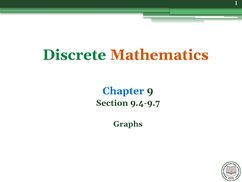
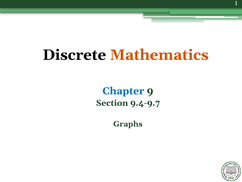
Discrete colour: green -> black
